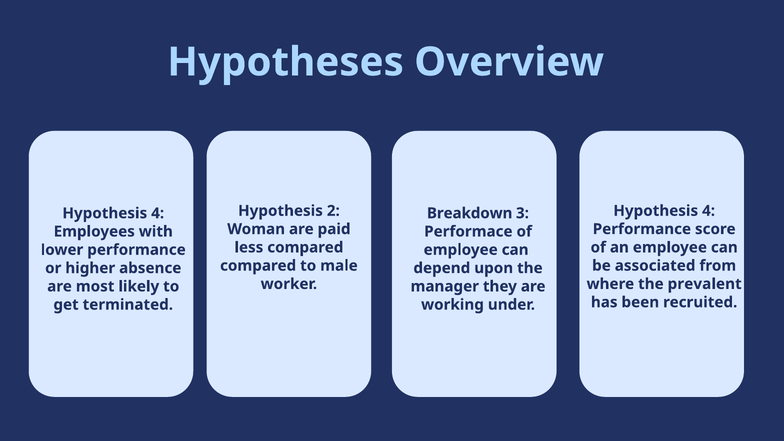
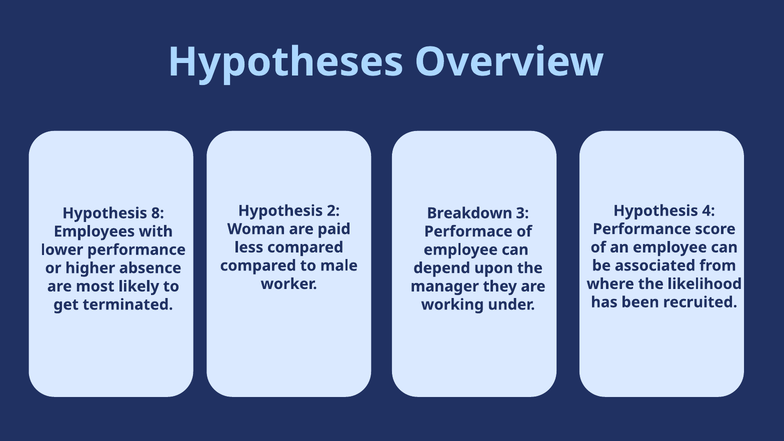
4 at (158, 213): 4 -> 8
prevalent: prevalent -> likelihood
